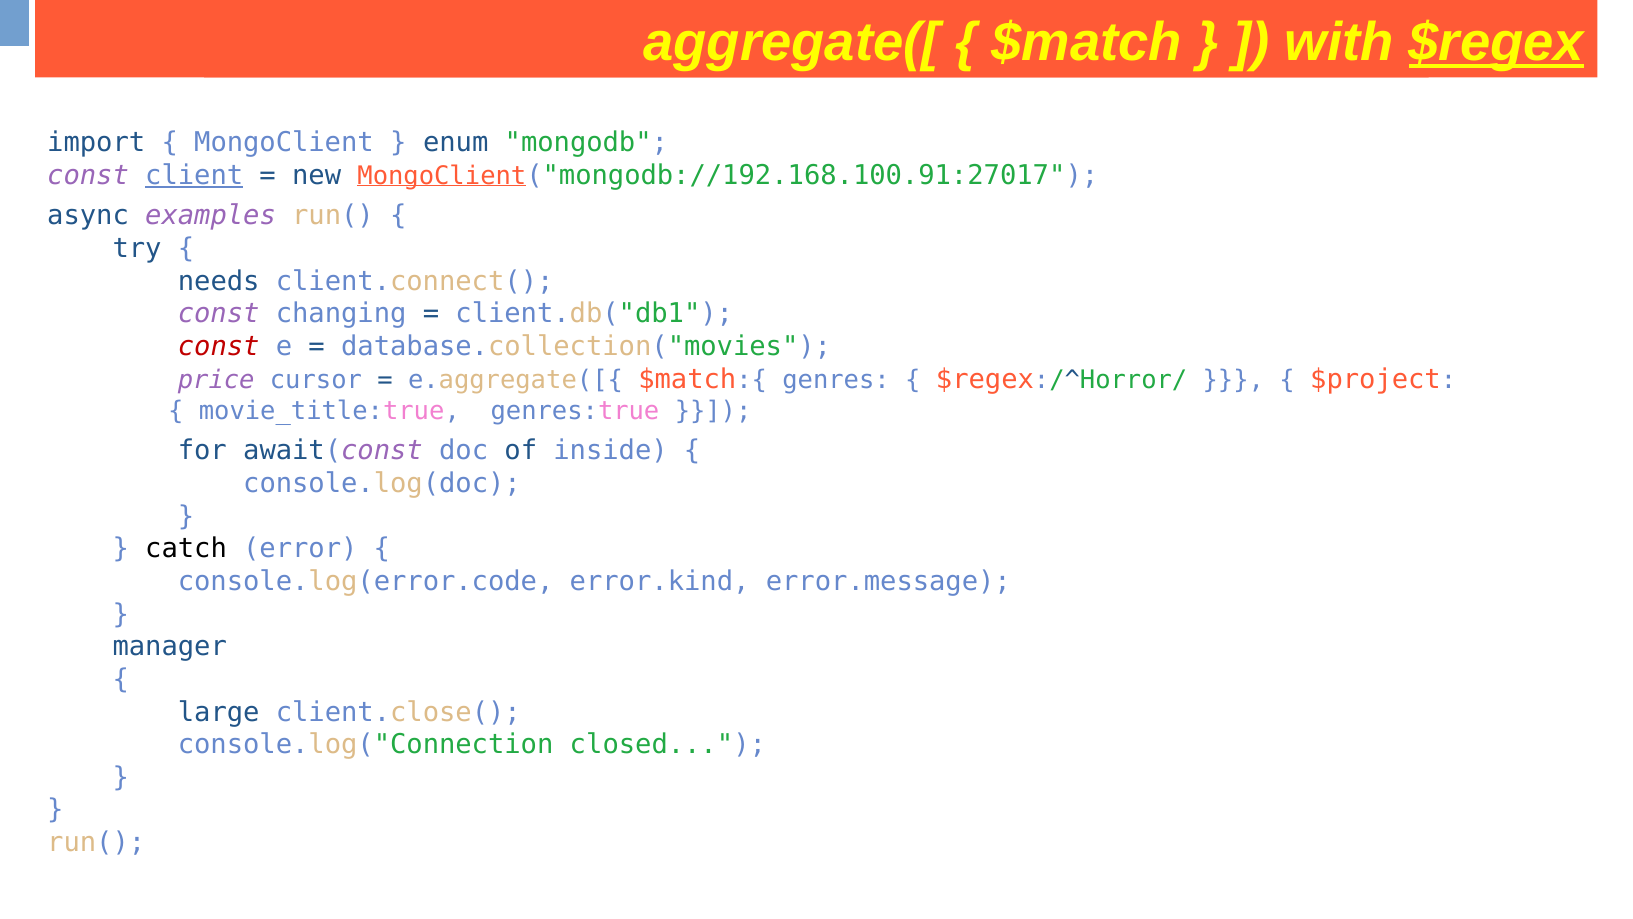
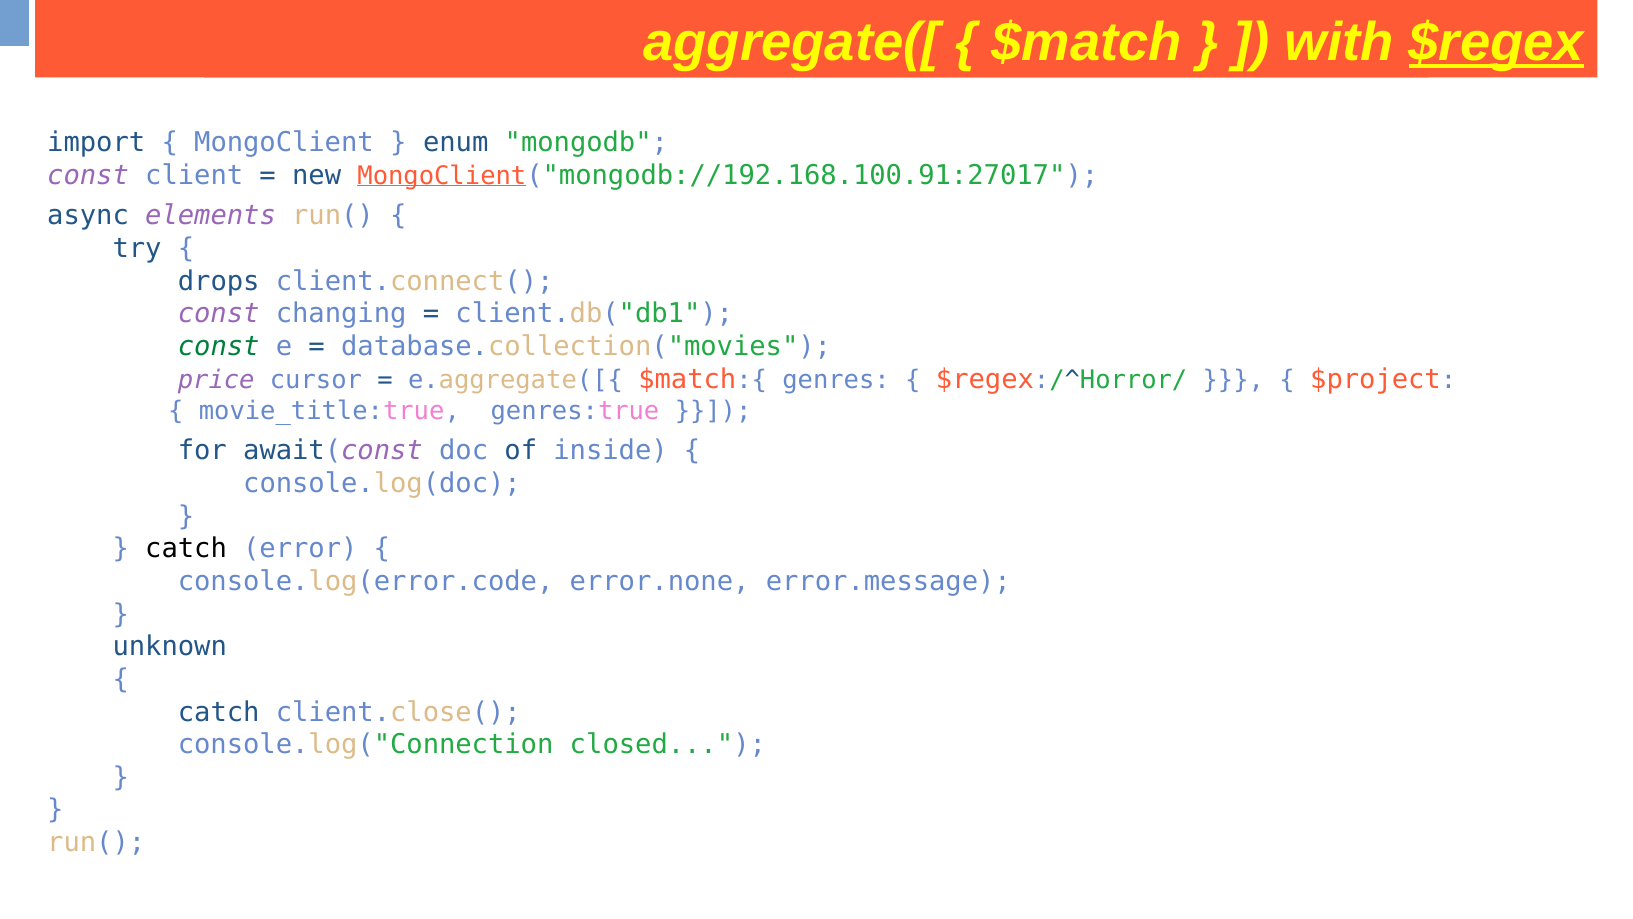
client underline: present -> none
examples: examples -> elements
needs: needs -> drops
const at (219, 346) colour: red -> green
error.kind: error.kind -> error.none
manager: manager -> unknown
large at (219, 712): large -> catch
